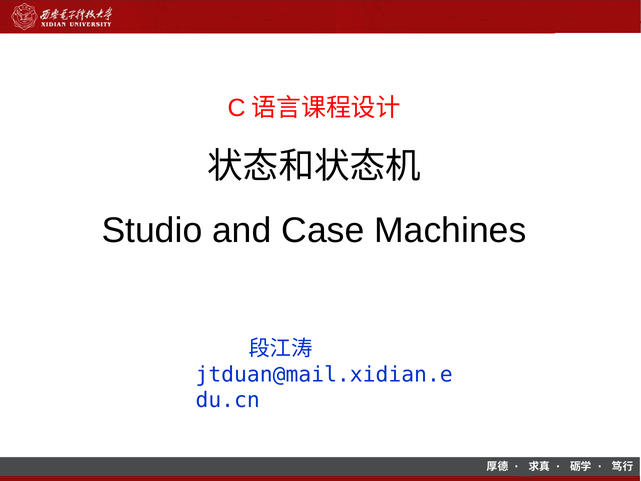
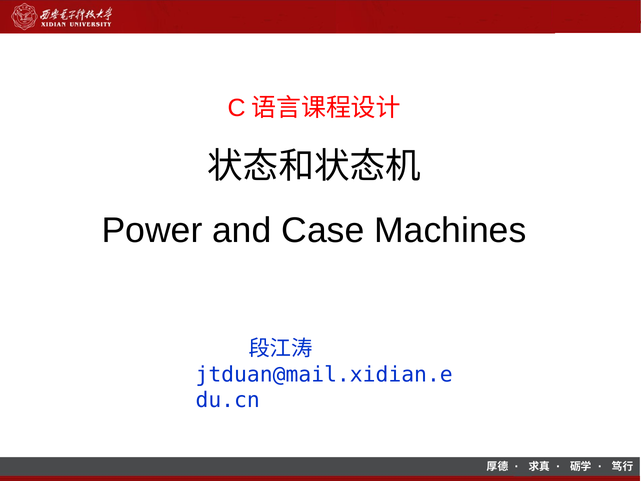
Studio: Studio -> Power
